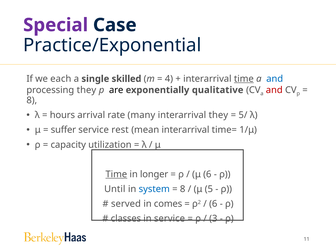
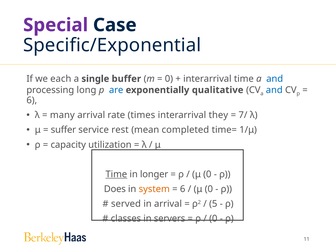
Practice/Exponential: Practice/Exponential -> Specific/Exponential
skilled: skilled -> buffer
4 at (169, 79): 4 -> 0
time at (244, 79) underline: present -> none
processing they: they -> long
are colour: black -> blue
and at (274, 90) colour: red -> blue
8 at (32, 100): 8 -> 6
hours: hours -> many
many: many -> times
5/: 5/ -> 7/
mean interarrival: interarrival -> completed
6 at (207, 174): 6 -> 0
Until: Until -> Does
system colour: blue -> orange
8 at (183, 189): 8 -> 6
5 at (209, 189): 5 -> 0
in comes: comes -> arrival
6 at (213, 204): 6 -> 5
in service: service -> servers
3 at (213, 218): 3 -> 0
